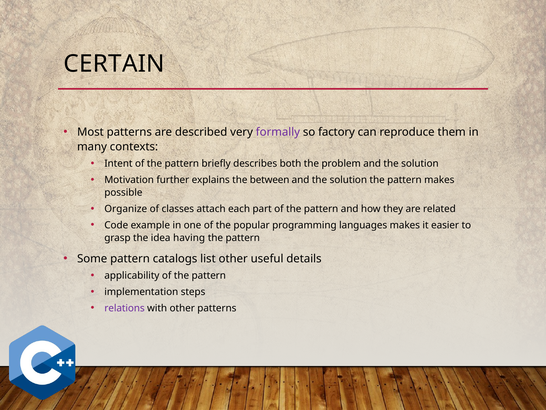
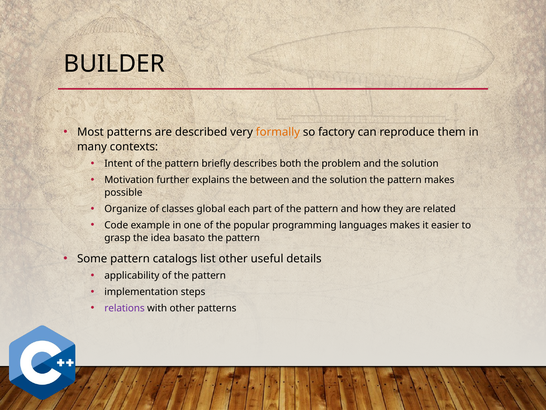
CERTAIN: CERTAIN -> BUILDER
formally colour: purple -> orange
attach: attach -> global
having: having -> basato
